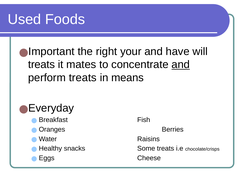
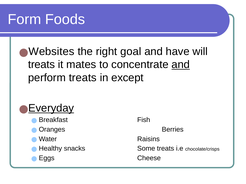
Used: Used -> Form
Important: Important -> Websites
your: your -> goal
means: means -> except
Everyday underline: none -> present
